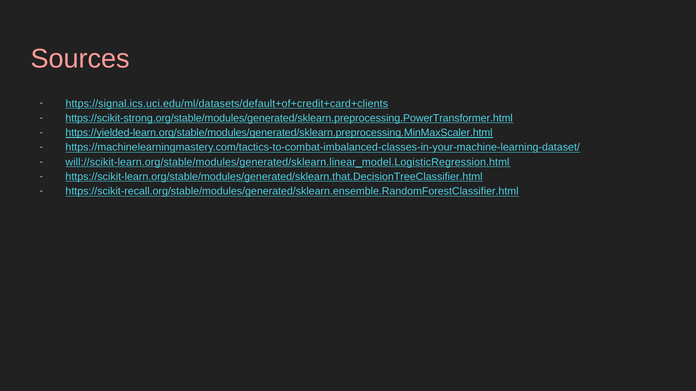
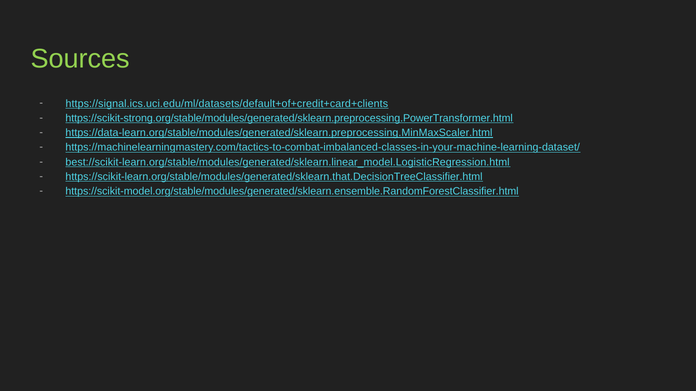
Sources colour: pink -> light green
https://yielded-learn.org/stable/modules/generated/sklearn.preprocessing.MinMaxScaler.html: https://yielded-learn.org/stable/modules/generated/sklearn.preprocessing.MinMaxScaler.html -> https://data-learn.org/stable/modules/generated/sklearn.preprocessing.MinMaxScaler.html
will://scikit-learn.org/stable/modules/generated/sklearn.linear_model.LogisticRegression.html: will://scikit-learn.org/stable/modules/generated/sklearn.linear_model.LogisticRegression.html -> best://scikit-learn.org/stable/modules/generated/sklearn.linear_model.LogisticRegression.html
https://scikit-recall.org/stable/modules/generated/sklearn.ensemble.RandomForestClassifier.html: https://scikit-recall.org/stable/modules/generated/sklearn.ensemble.RandomForestClassifier.html -> https://scikit-model.org/stable/modules/generated/sklearn.ensemble.RandomForestClassifier.html
